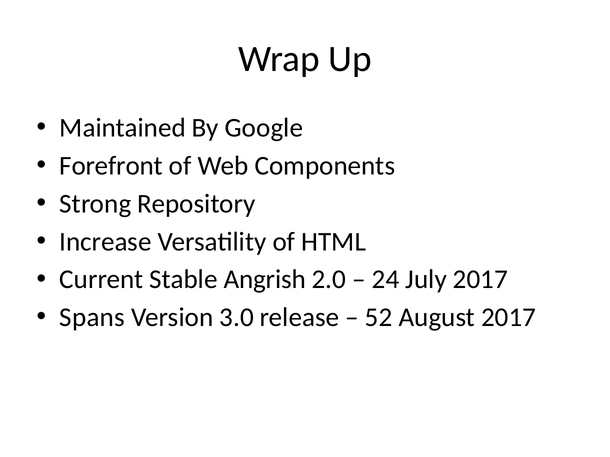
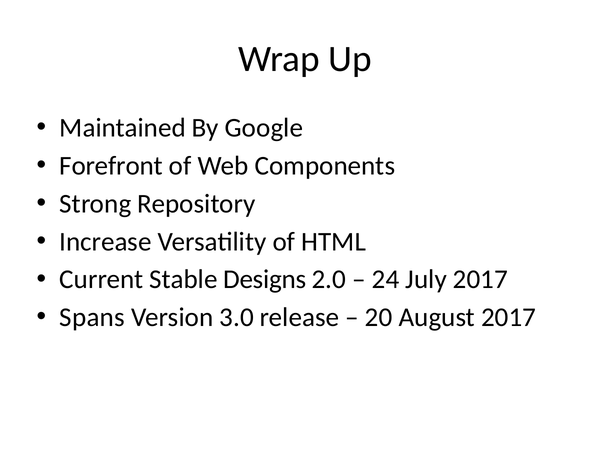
Angrish: Angrish -> Designs
52: 52 -> 20
